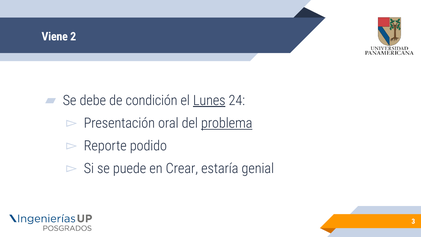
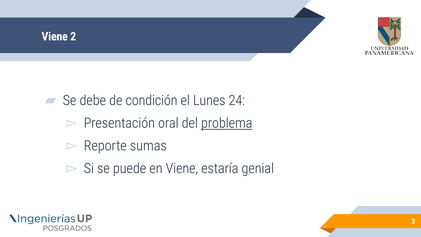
Lunes underline: present -> none
podido: podido -> sumas
en Crear: Crear -> Viene
